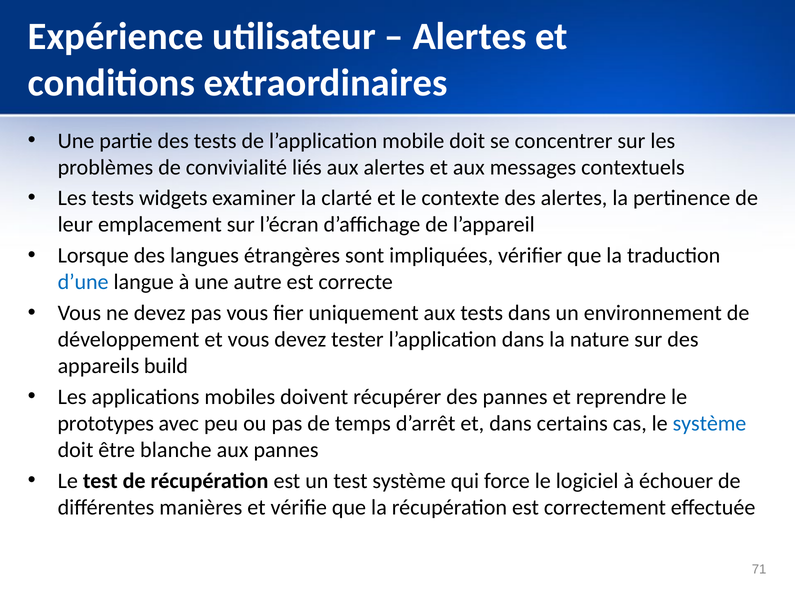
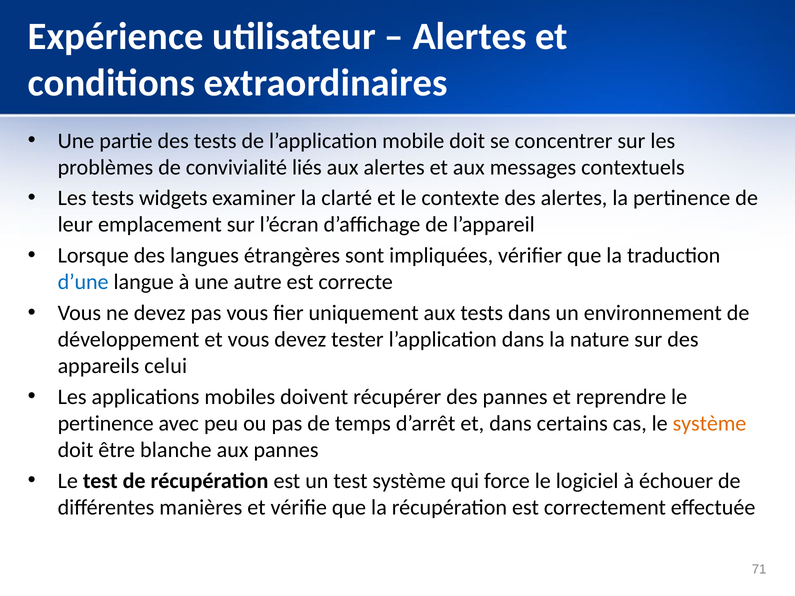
build: build -> celui
prototypes at (106, 424): prototypes -> pertinence
système at (709, 424) colour: blue -> orange
